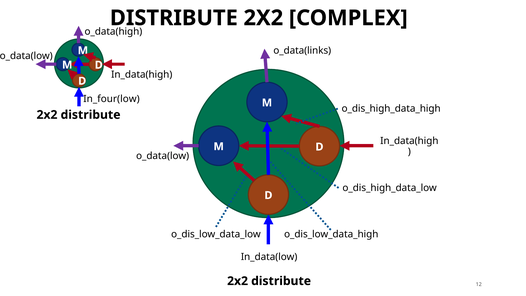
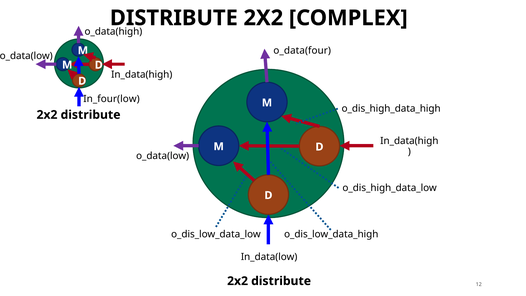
o_data(links: o_data(links -> o_data(four
